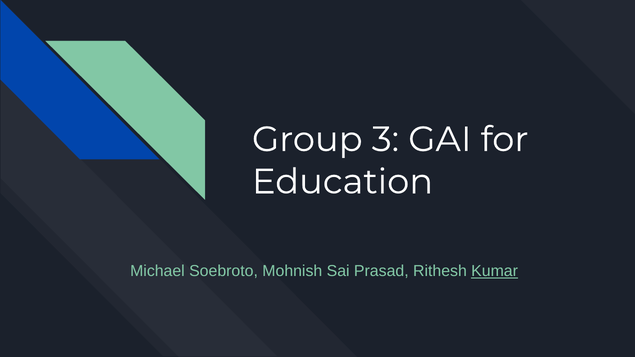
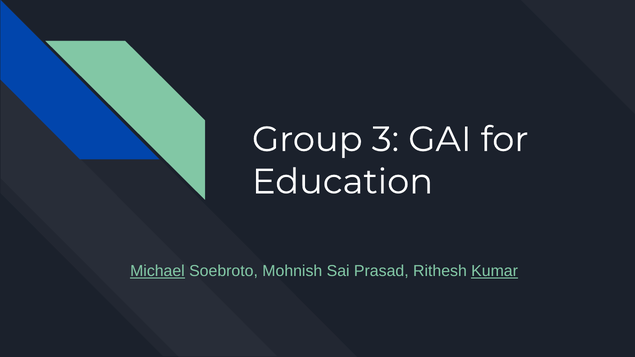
Michael underline: none -> present
